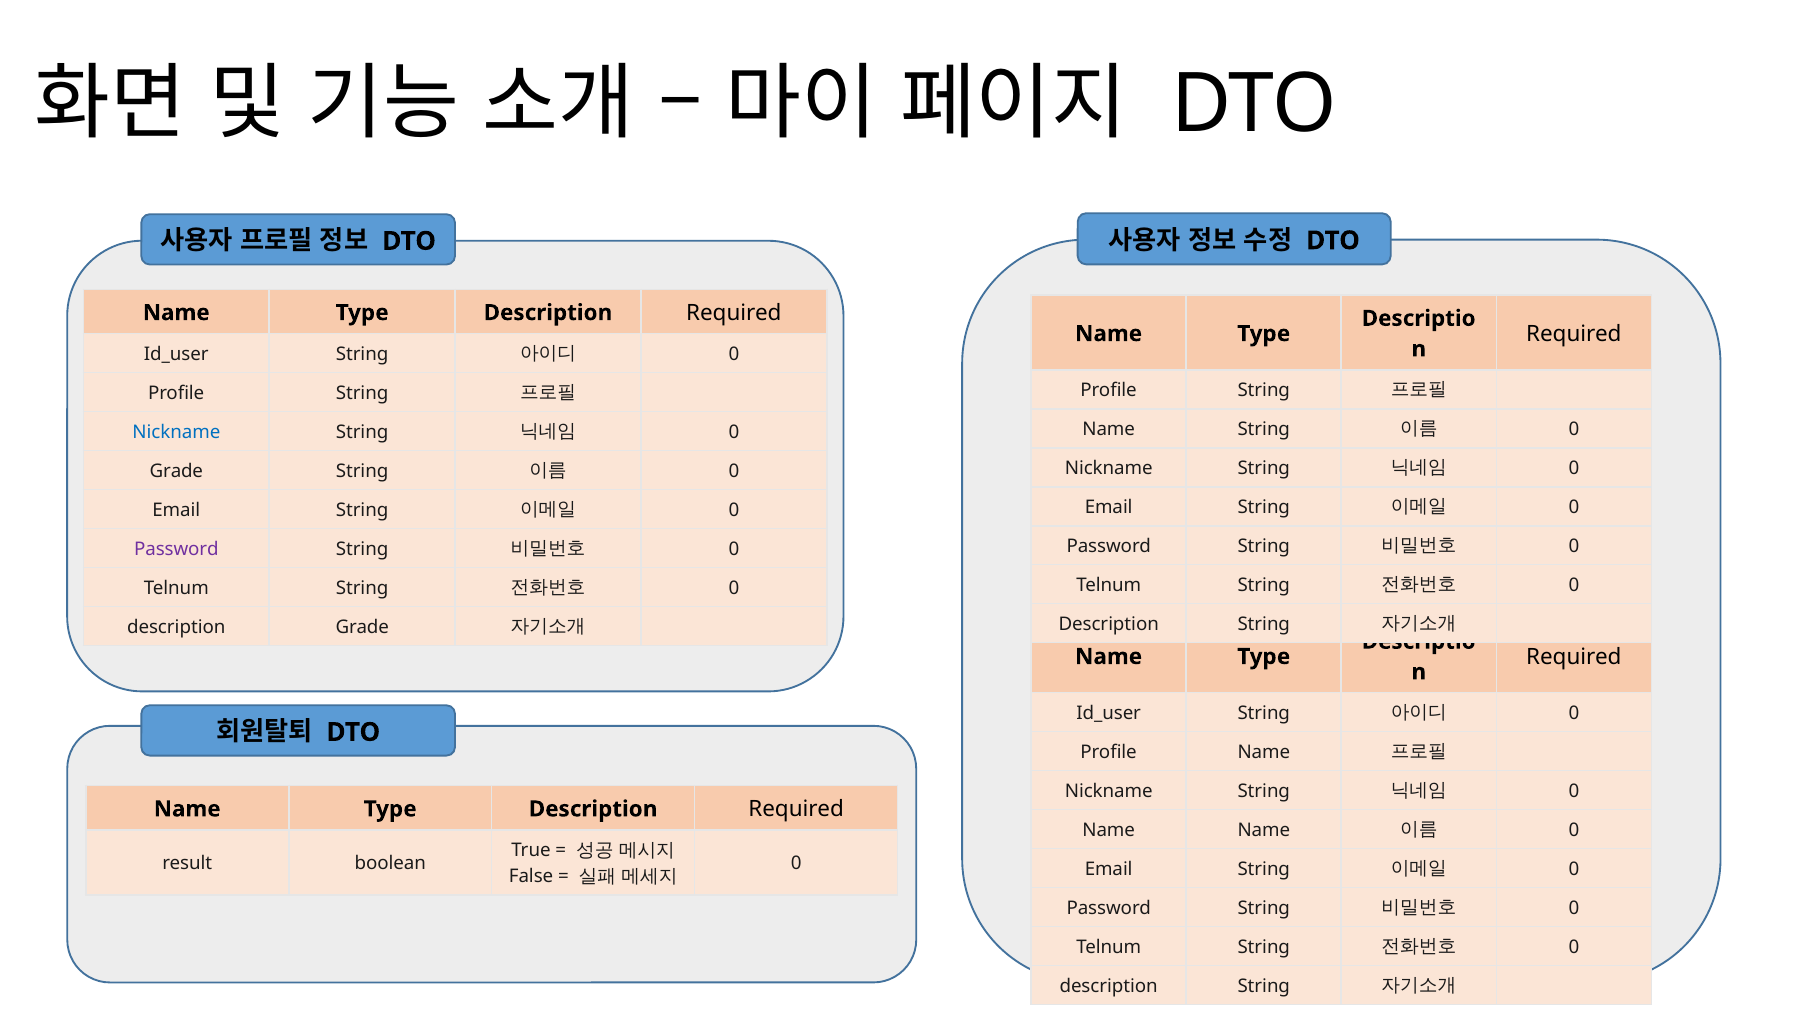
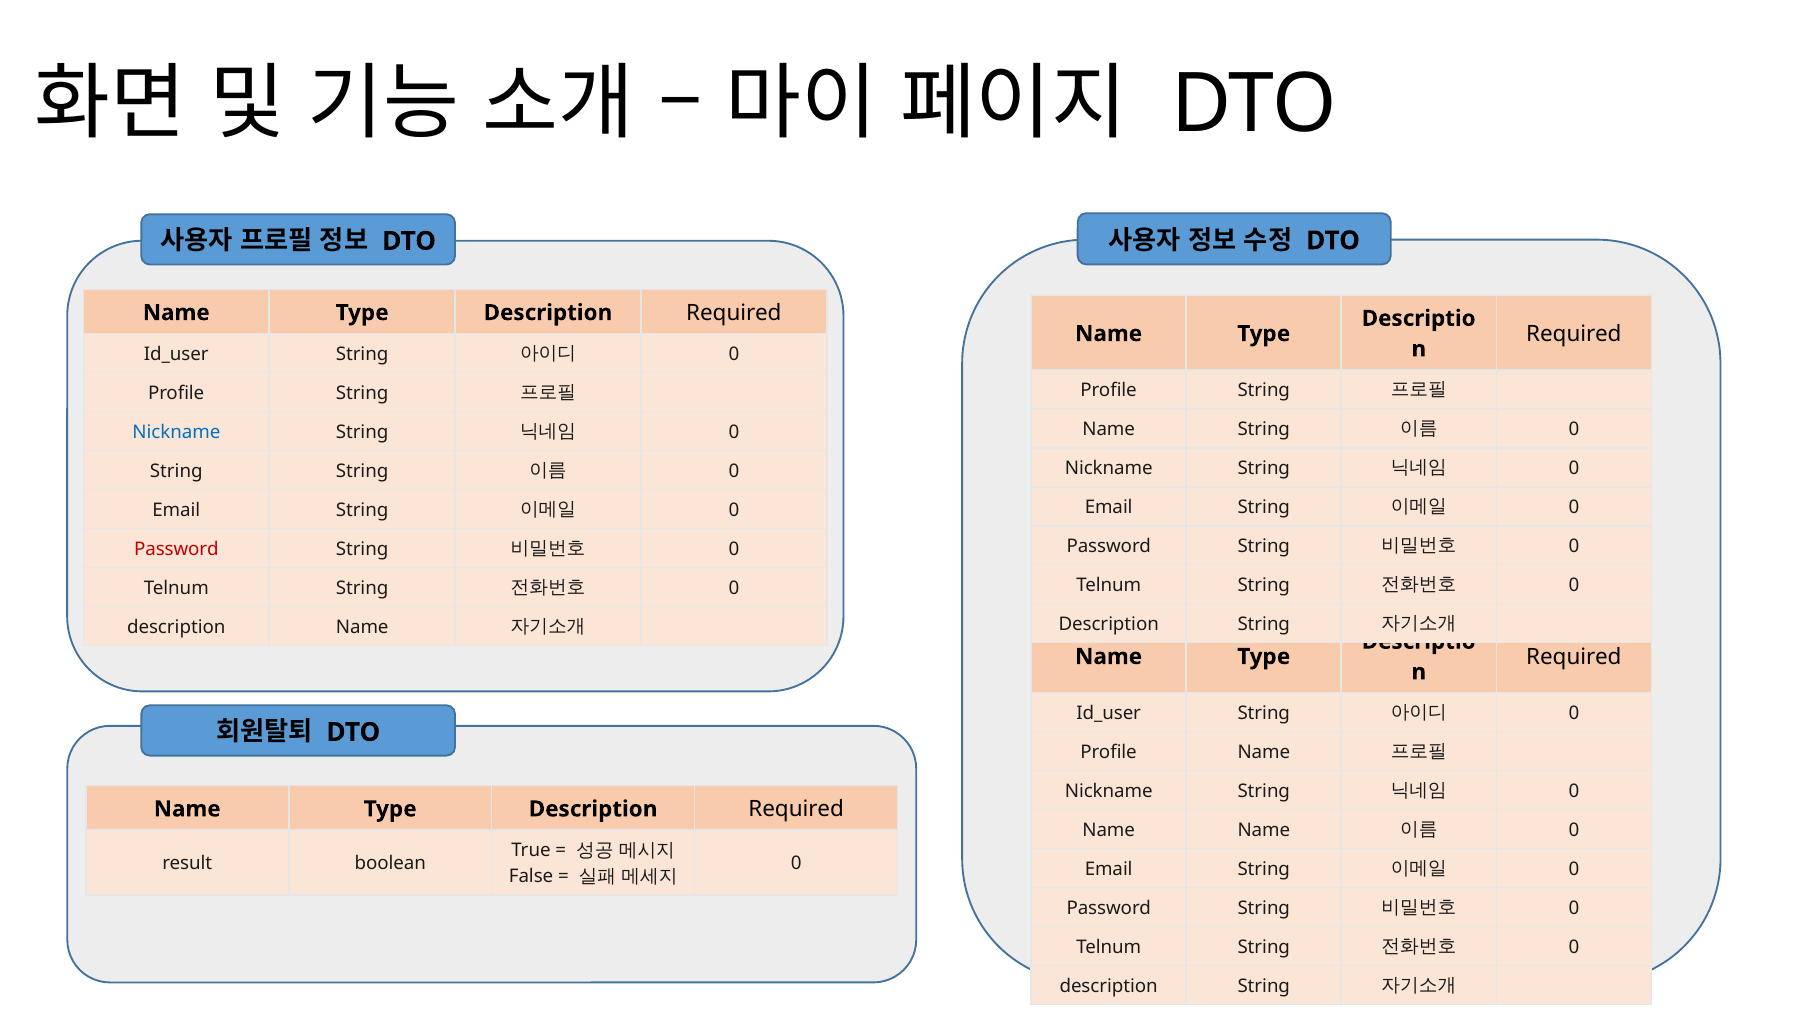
Grade at (176, 471): Grade -> String
Password at (176, 549) colour: purple -> red
description Grade: Grade -> Name
